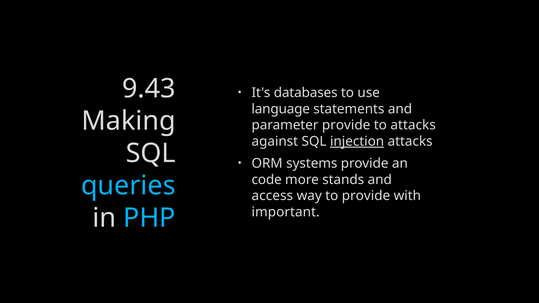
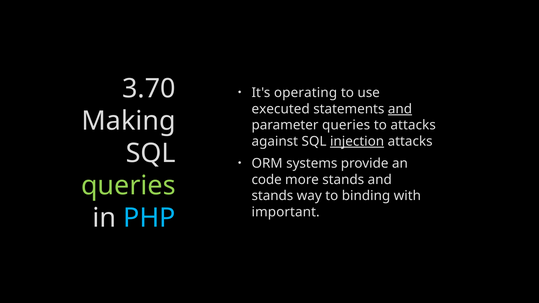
9.43: 9.43 -> 3.70
databases: databases -> operating
language: language -> executed
and at (400, 109) underline: none -> present
parameter provide: provide -> queries
queries at (128, 186) colour: light blue -> light green
access at (272, 196): access -> stands
to provide: provide -> binding
